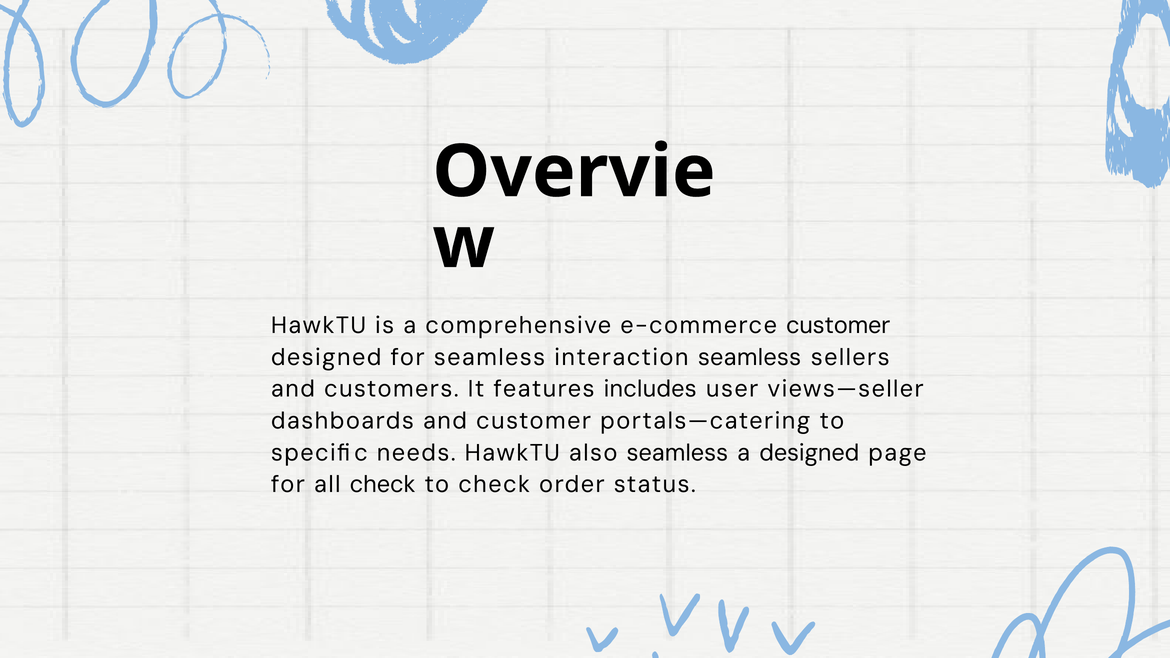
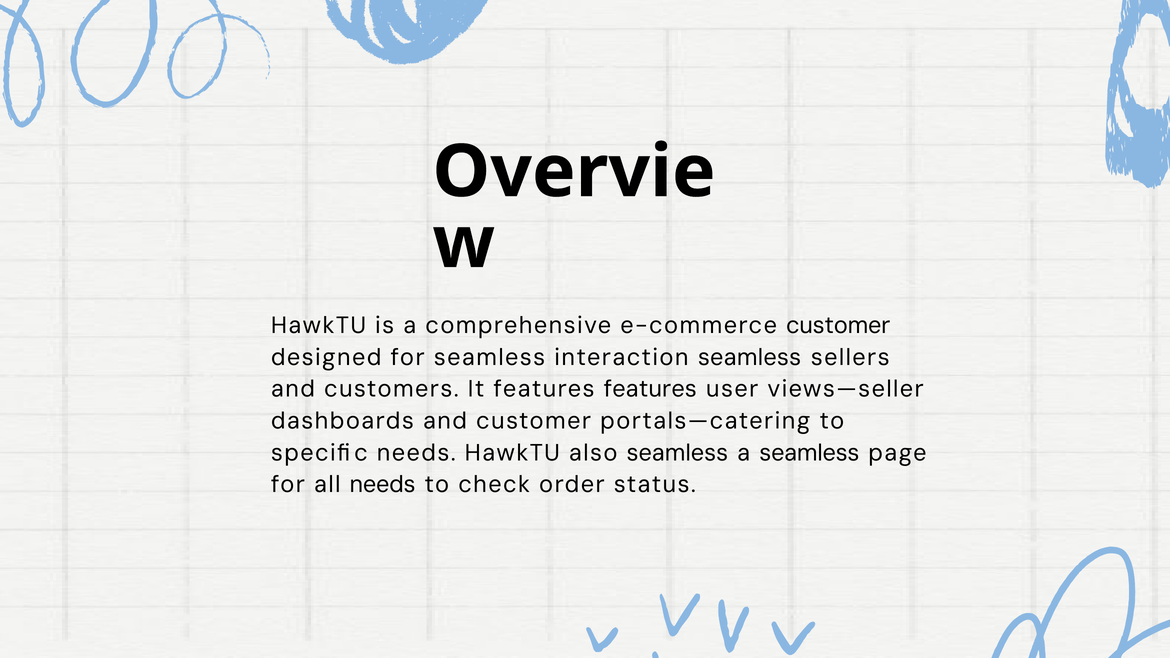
features includes: includes -> features
a designed: designed -> seamless
all check: check -> needs
